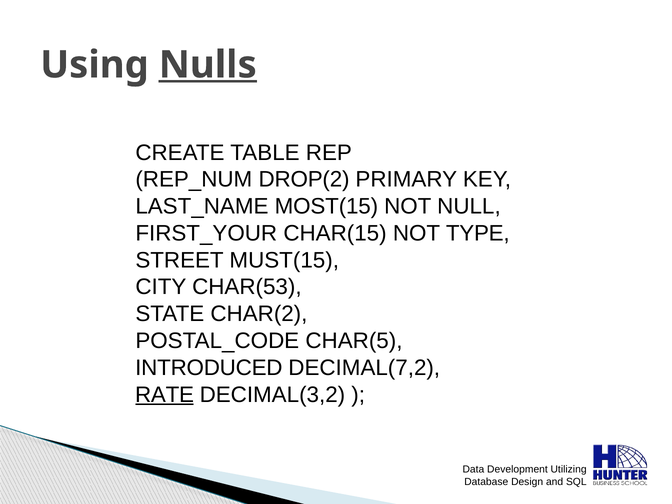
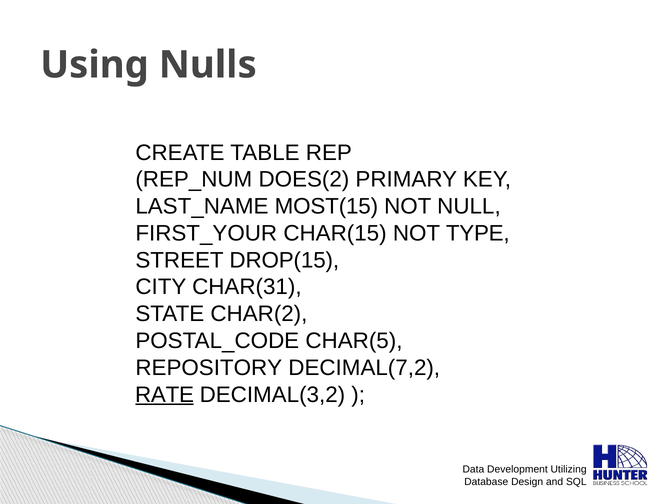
Nulls underline: present -> none
DROP(2: DROP(2 -> DOES(2
MUST(15: MUST(15 -> DROP(15
CHAR(53: CHAR(53 -> CHAR(31
INTRODUCED: INTRODUCED -> REPOSITORY
